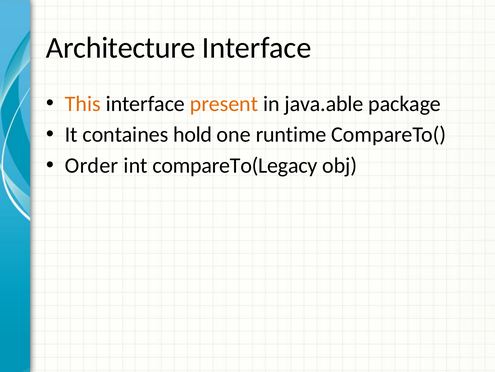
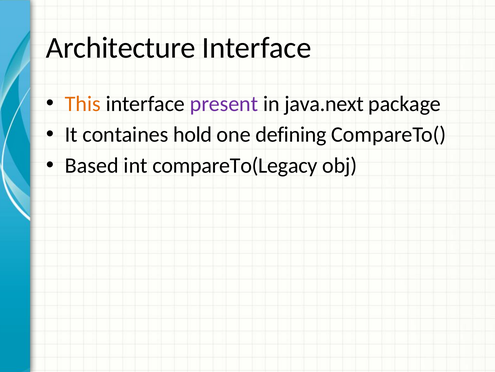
present colour: orange -> purple
java.able: java.able -> java.next
runtime: runtime -> defining
Order: Order -> Based
